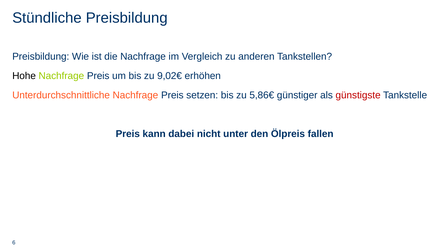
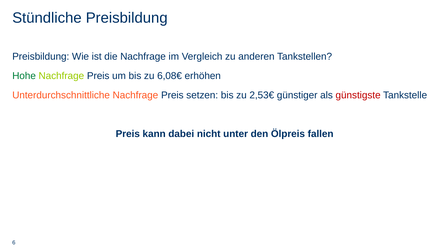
Hohe colour: black -> green
9,02€: 9,02€ -> 6,08€
5,86€: 5,86€ -> 2,53€
